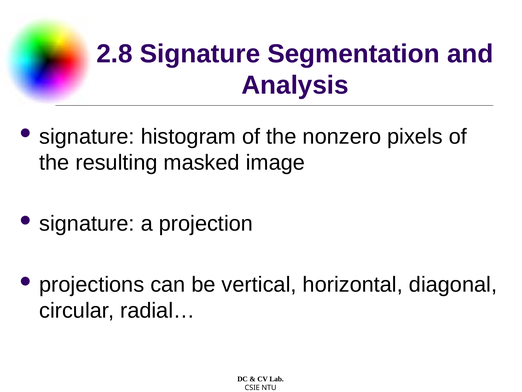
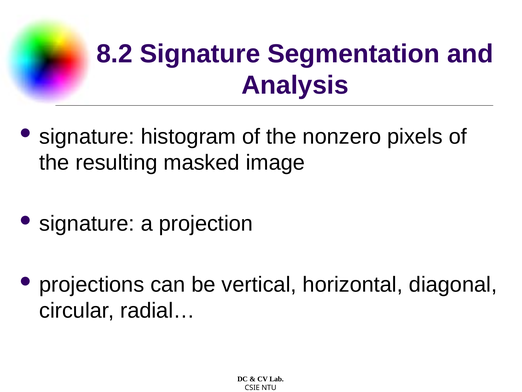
2.8: 2.8 -> 8.2
